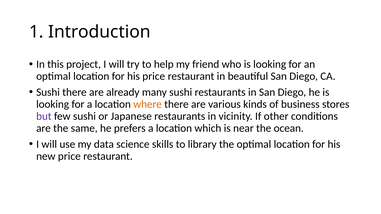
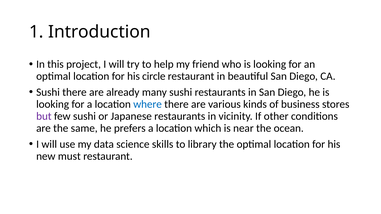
his price: price -> circle
where colour: orange -> blue
new price: price -> must
